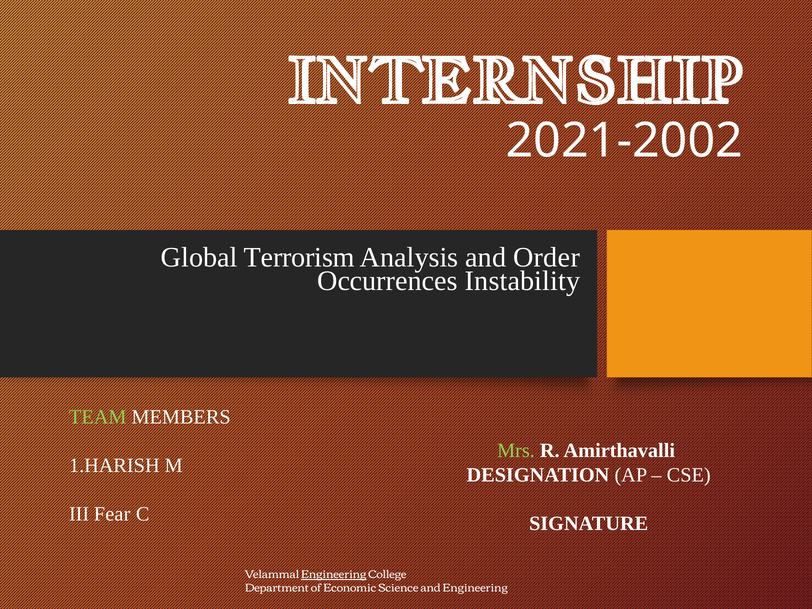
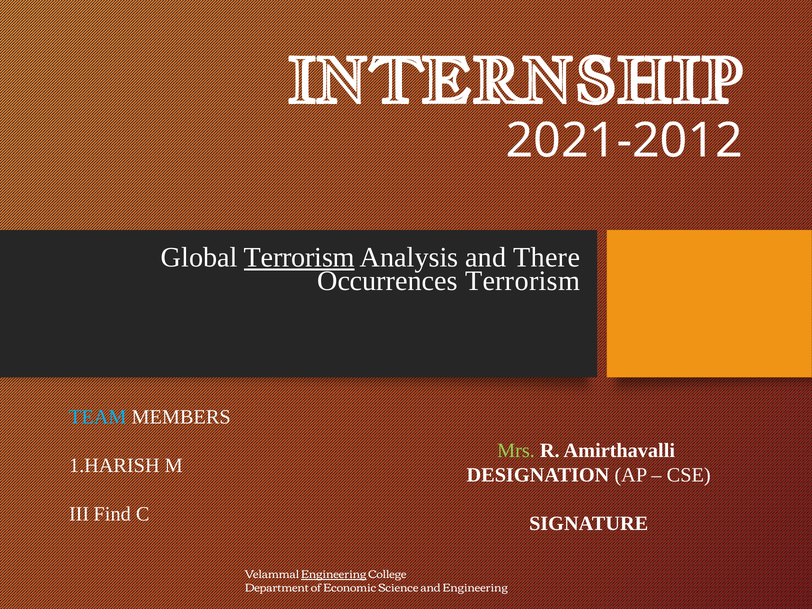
2021-2002: 2021-2002 -> 2021-2012
Terrorism at (299, 257) underline: none -> present
Order: Order -> There
Occurrences Instability: Instability -> Terrorism
TEAM colour: light green -> light blue
Fear: Fear -> Find
